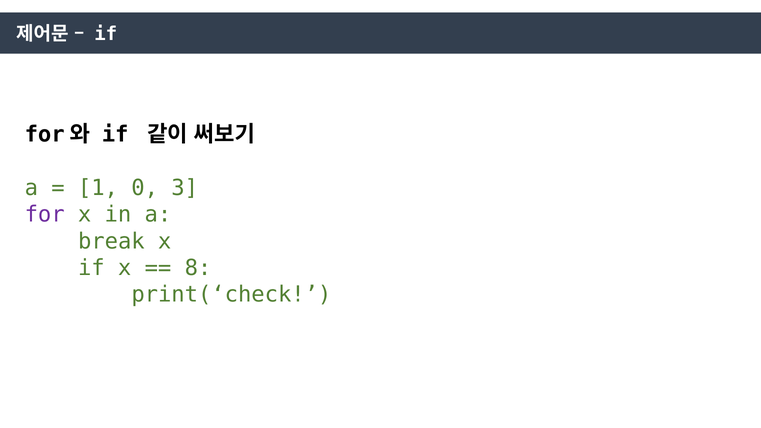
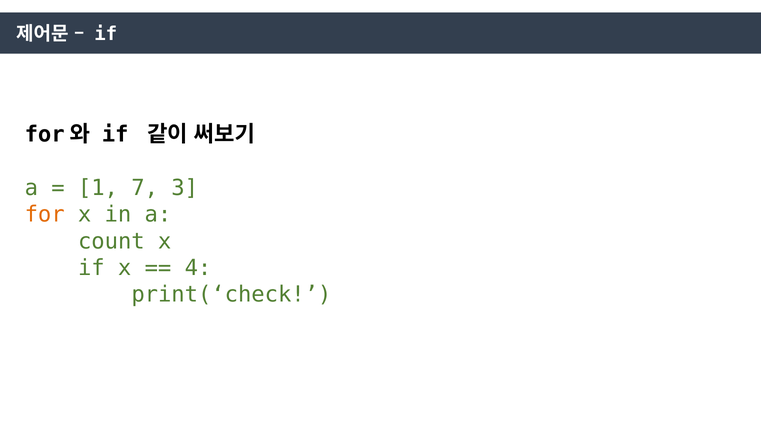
0: 0 -> 7
for colour: purple -> orange
break: break -> count
8: 8 -> 4
